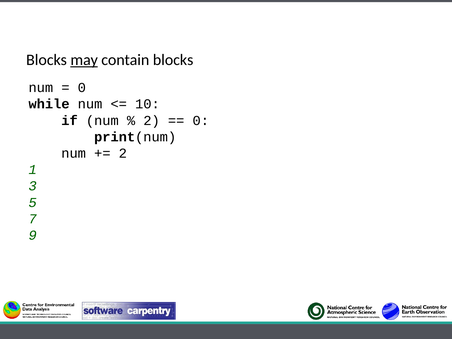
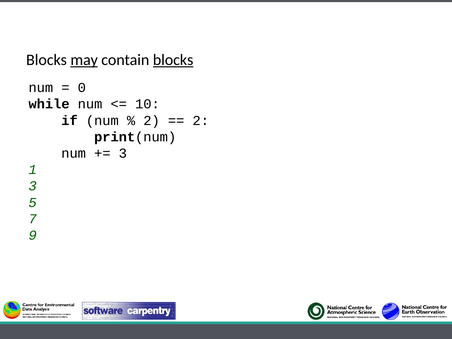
blocks at (173, 60) underline: none -> present
0 at (201, 120): 0 -> 2
2 at (123, 153): 2 -> 3
